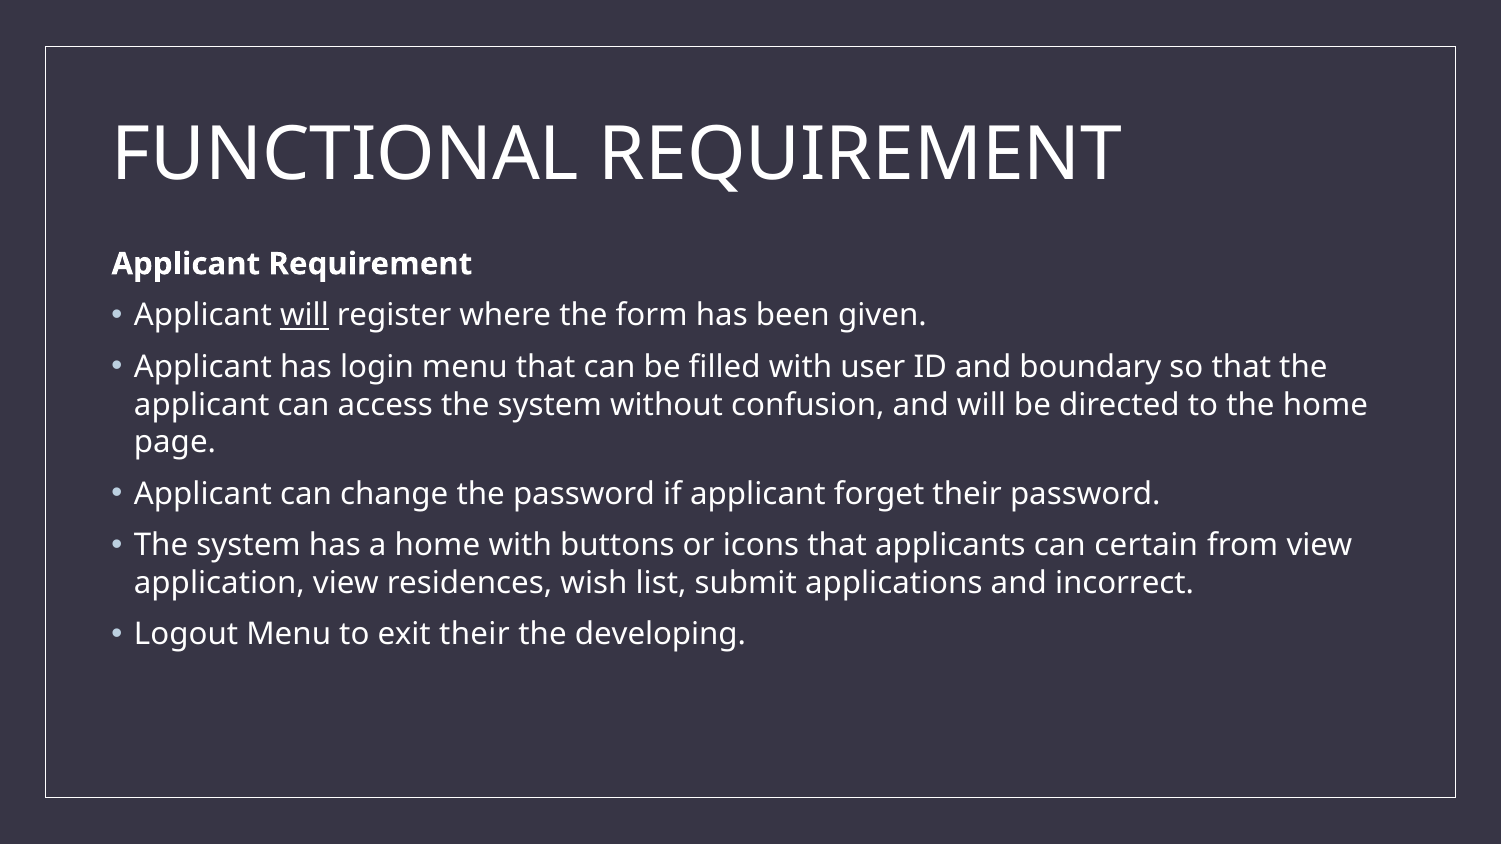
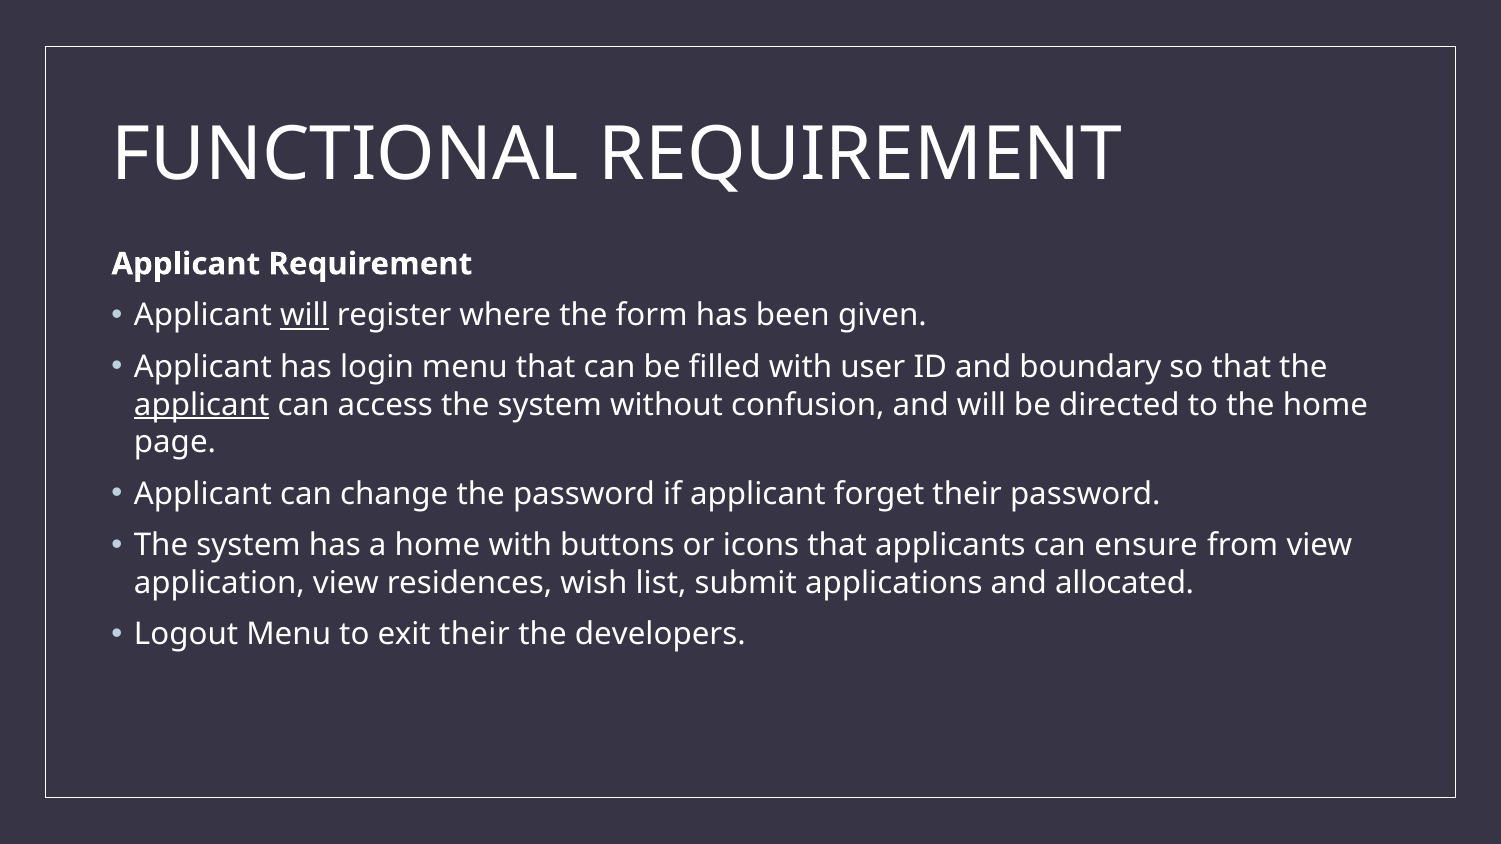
applicant at (202, 405) underline: none -> present
certain: certain -> ensure
incorrect: incorrect -> allocated
developing: developing -> developers
